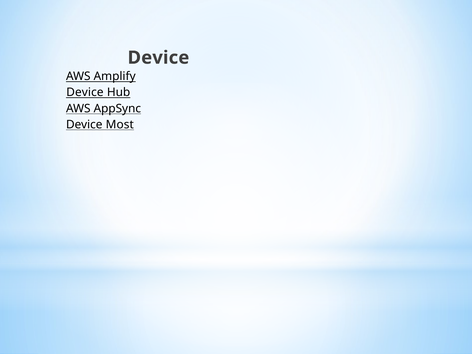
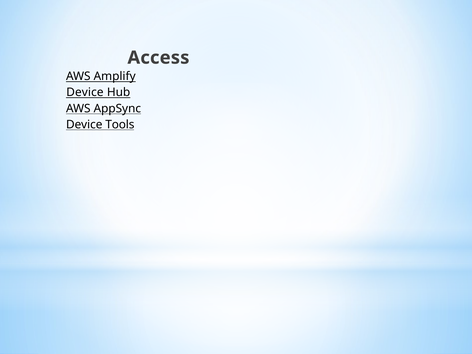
Device at (158, 58): Device -> Access
Most: Most -> Tools
